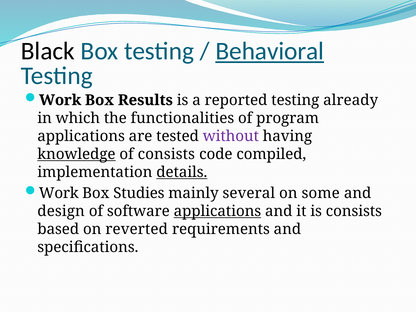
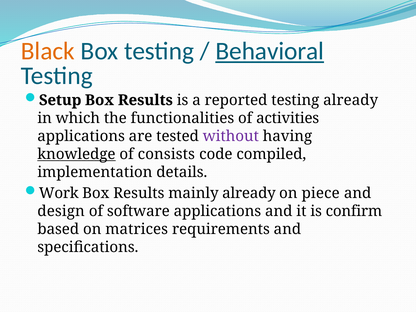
Black colour: black -> orange
Work at (60, 100): Work -> Setup
program: program -> activities
details underline: present -> none
Studies at (139, 193): Studies -> Results
mainly several: several -> already
some: some -> piece
applications at (217, 211) underline: present -> none
is consists: consists -> confirm
reverted: reverted -> matrices
